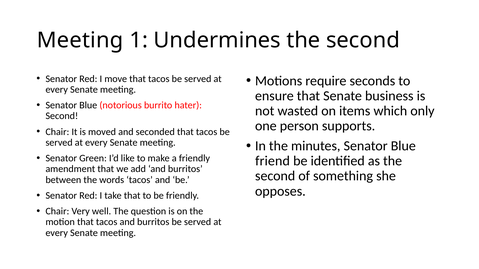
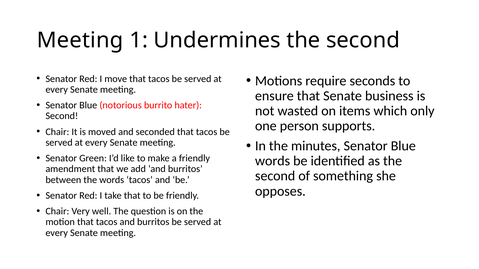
friend at (273, 161): friend -> words
